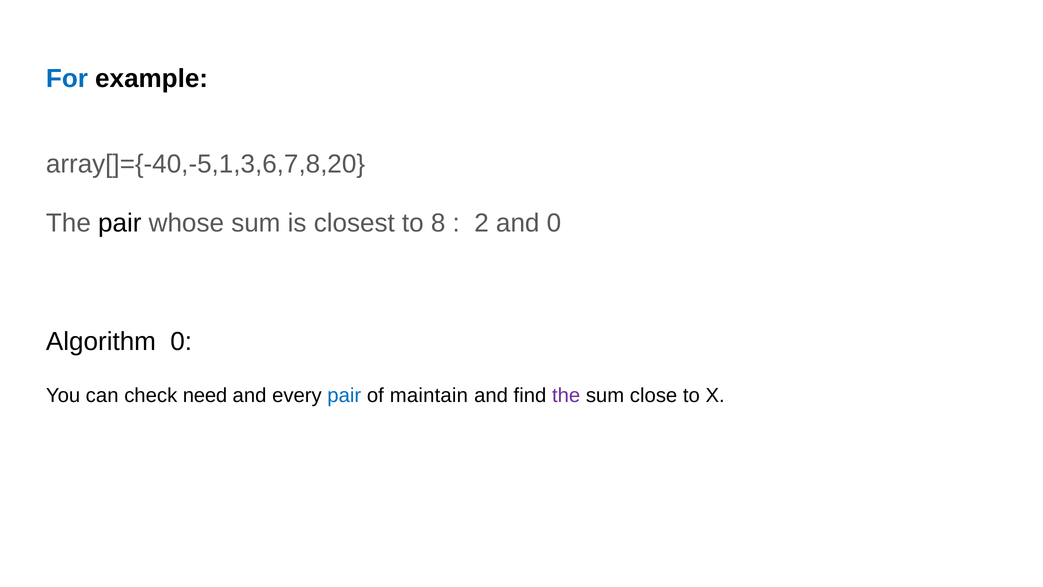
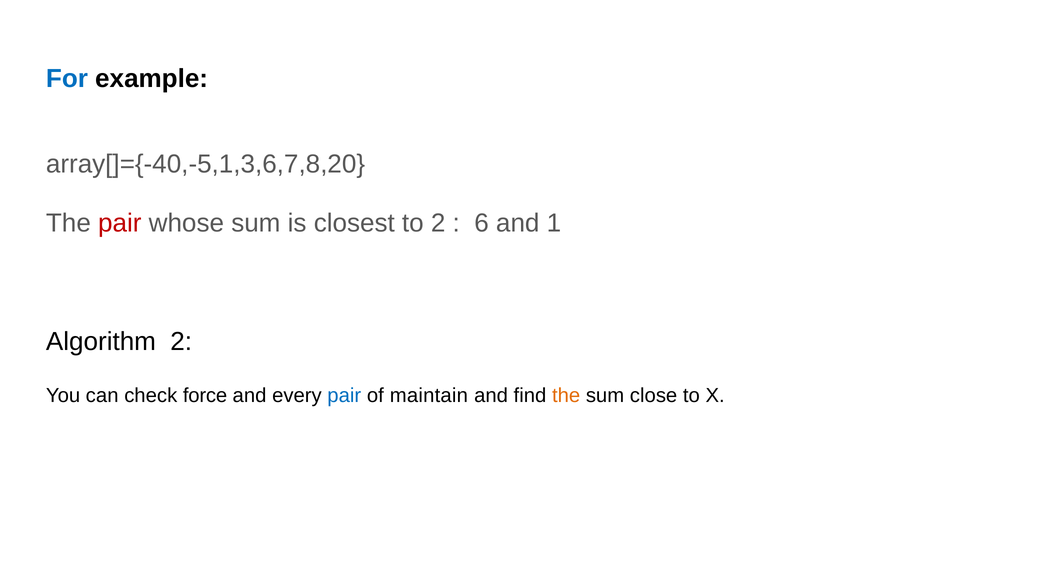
pair at (120, 223) colour: black -> red
to 8: 8 -> 2
2: 2 -> 6
and 0: 0 -> 1
Algorithm 0: 0 -> 2
need: need -> force
the at (566, 396) colour: purple -> orange
